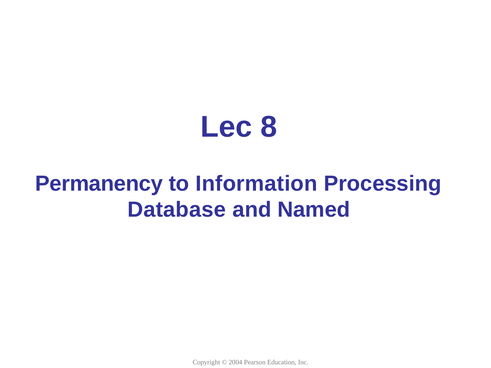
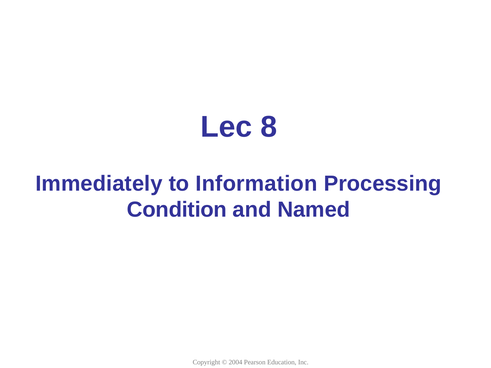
Permanency: Permanency -> Immediately
Database: Database -> Condition
